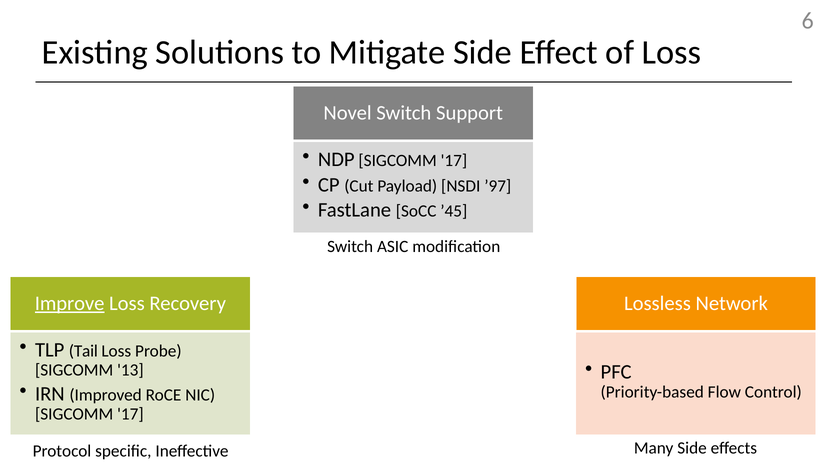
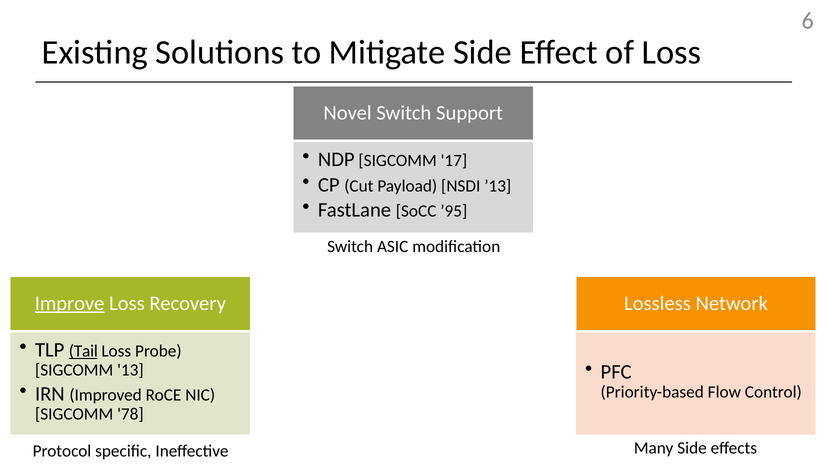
’97: ’97 -> ’13
’45: ’45 -> ’95
Tail underline: none -> present
17 at (130, 415): 17 -> 78
